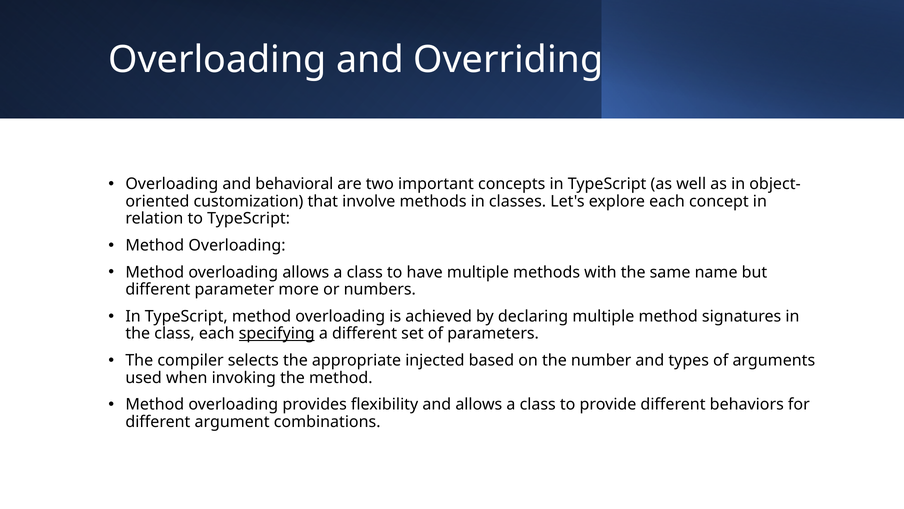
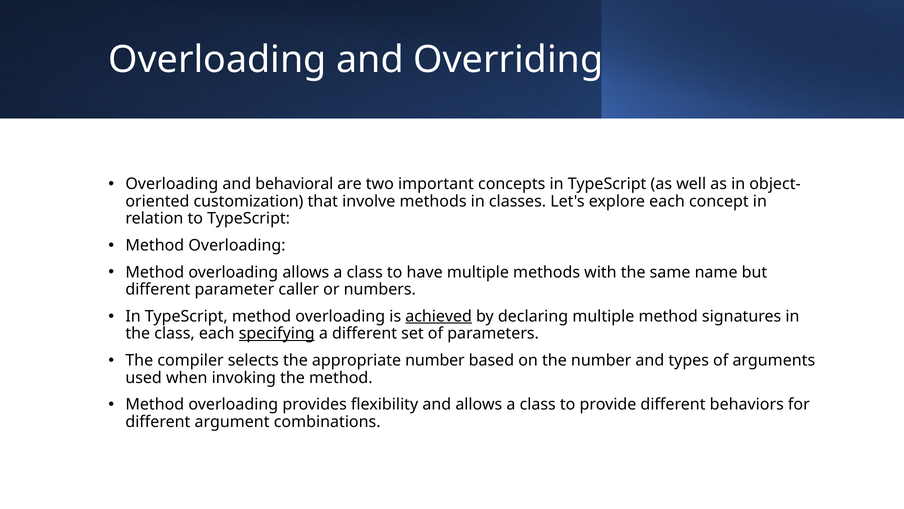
more: more -> caller
achieved underline: none -> present
appropriate injected: injected -> number
